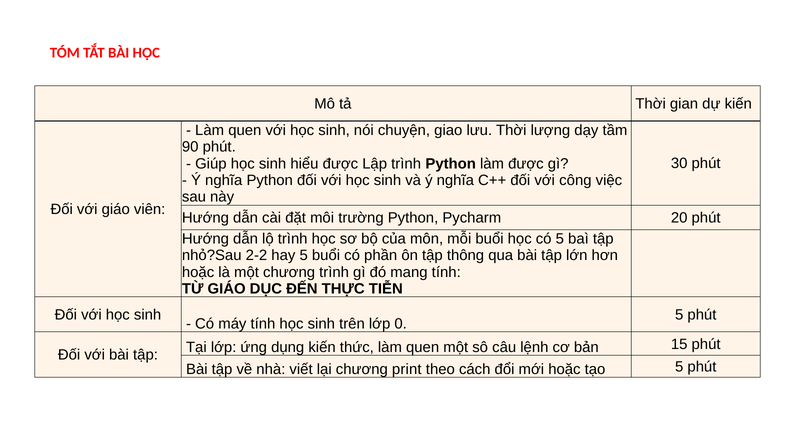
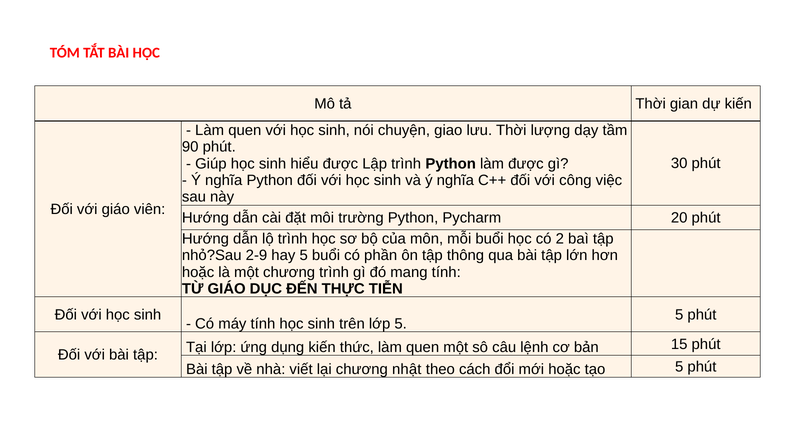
có 5: 5 -> 2
2-2: 2-2 -> 2-9
lớp 0: 0 -> 5
print: print -> nhật
